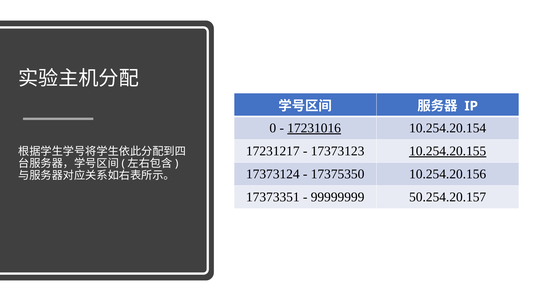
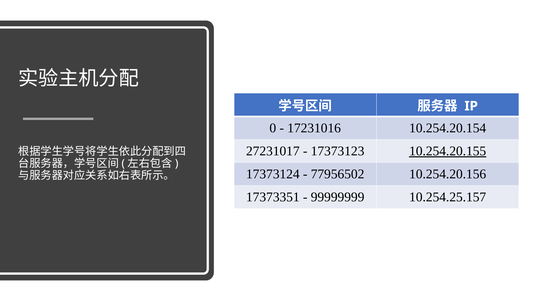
17231016 underline: present -> none
17231217: 17231217 -> 27231017
17375350: 17375350 -> 77956502
50.254.20.157: 50.254.20.157 -> 10.254.25.157
